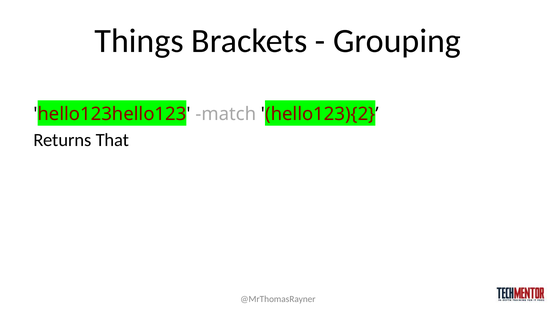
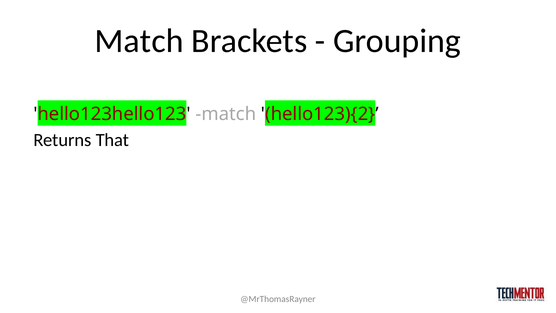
Things at (139, 41): Things -> Match
